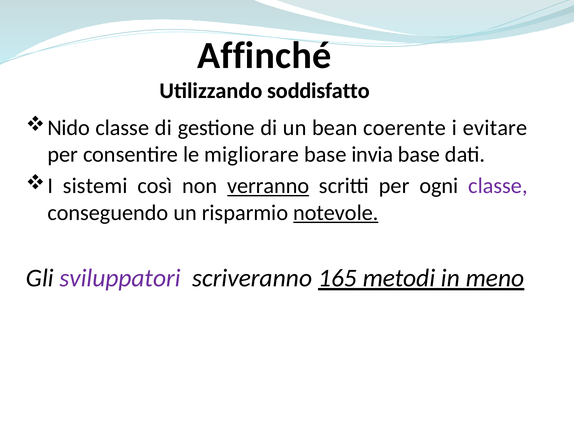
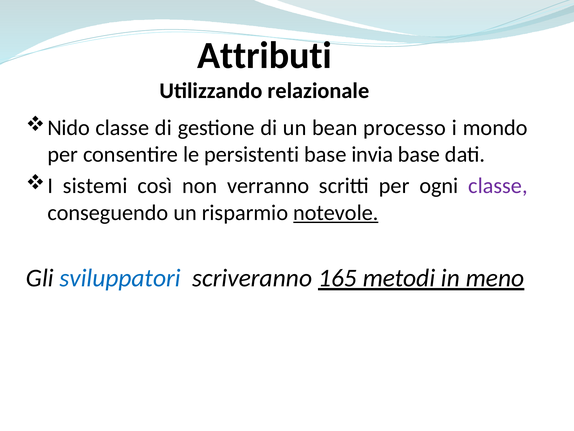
Affinché: Affinché -> Attributi
soddisfatto: soddisfatto -> relazionale
coerente: coerente -> processo
evitare: evitare -> mondo
migliorare: migliorare -> persistenti
verranno underline: present -> none
sviluppatori colour: purple -> blue
